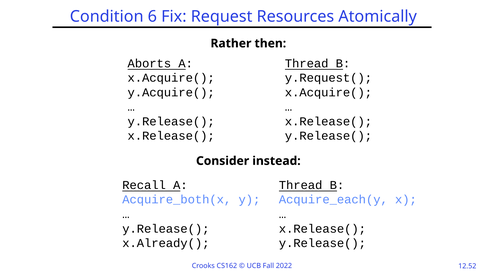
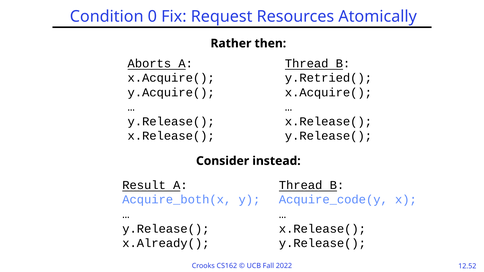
6: 6 -> 0
y.Request(: y.Request( -> y.Retried(
Recall: Recall -> Result
Acquire_each(y: Acquire_each(y -> Acquire_code(y
